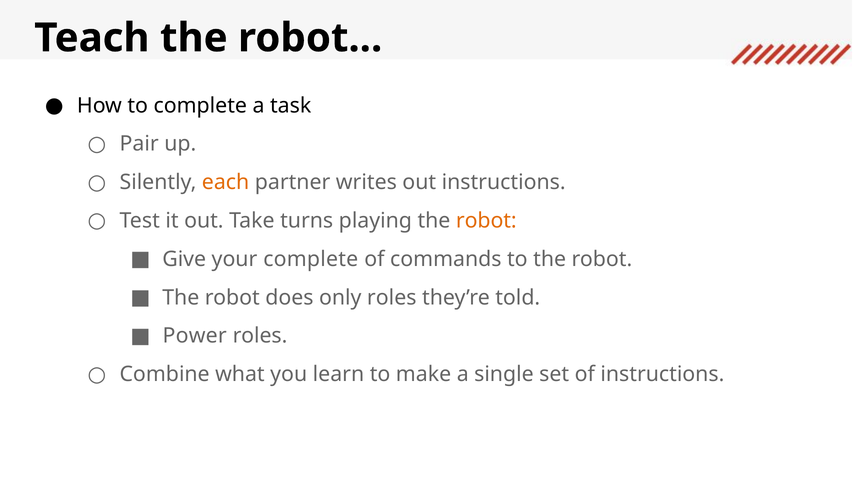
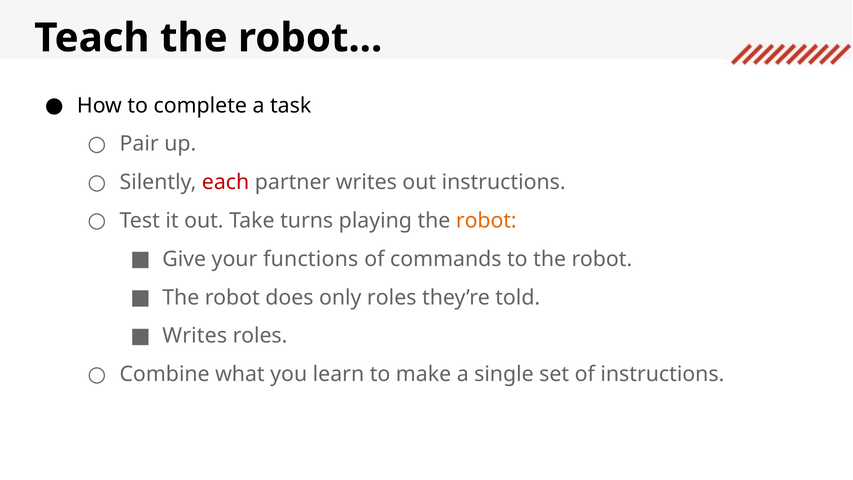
each colour: orange -> red
your complete: complete -> functions
Power at (195, 336): Power -> Writes
